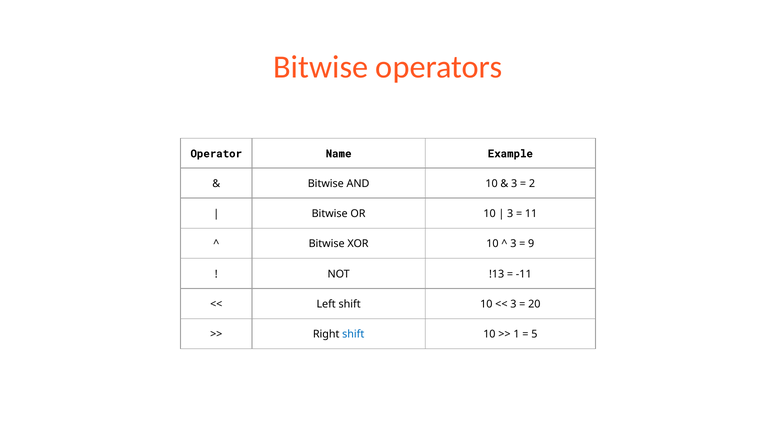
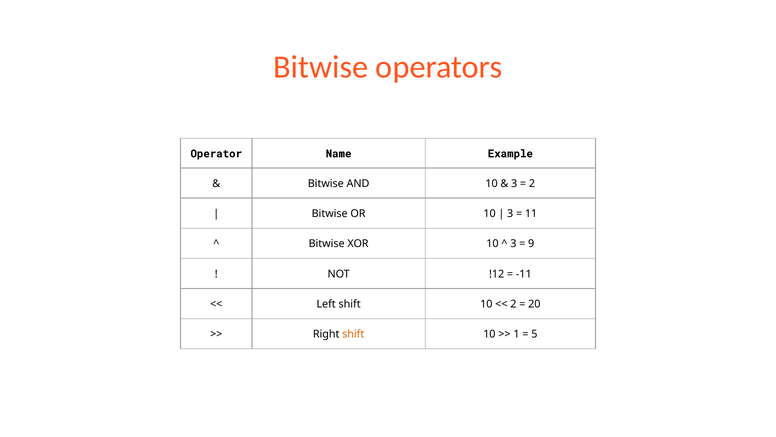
!13: !13 -> !12
3 at (513, 304): 3 -> 2
shift at (353, 334) colour: blue -> orange
